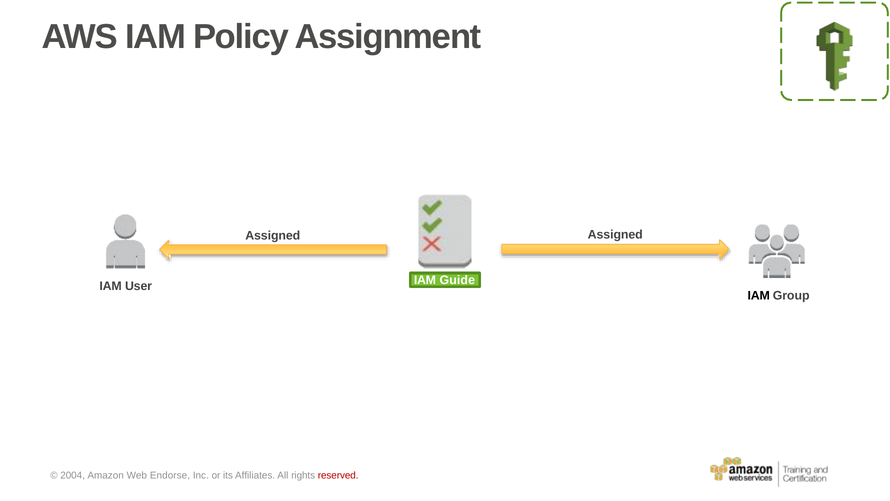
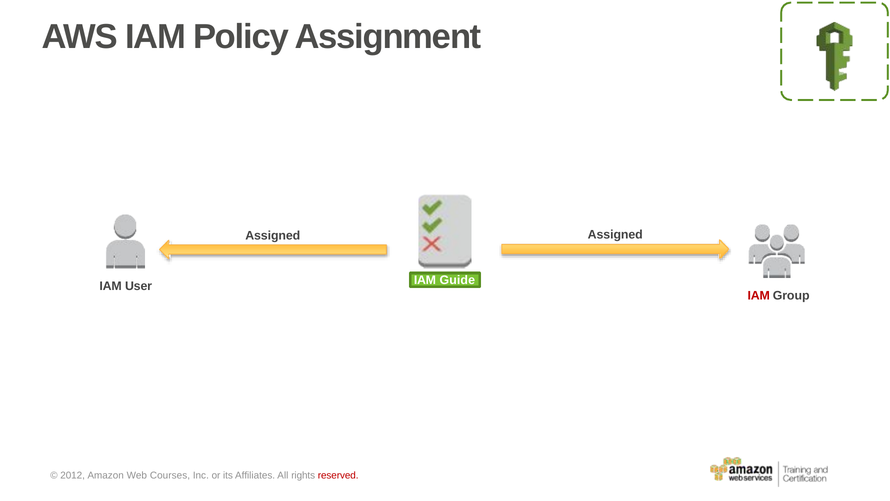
IAM at (759, 296) colour: black -> red
2004: 2004 -> 2012
Endorse: Endorse -> Courses
